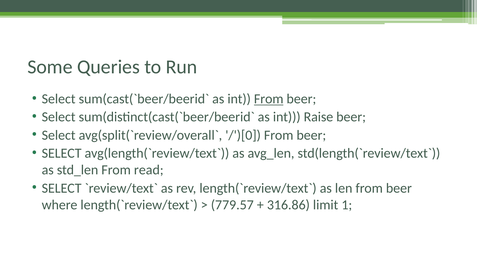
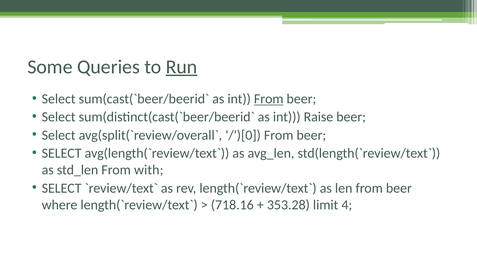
Run underline: none -> present
read: read -> with
779.57: 779.57 -> 718.16
316.86: 316.86 -> 353.28
1: 1 -> 4
